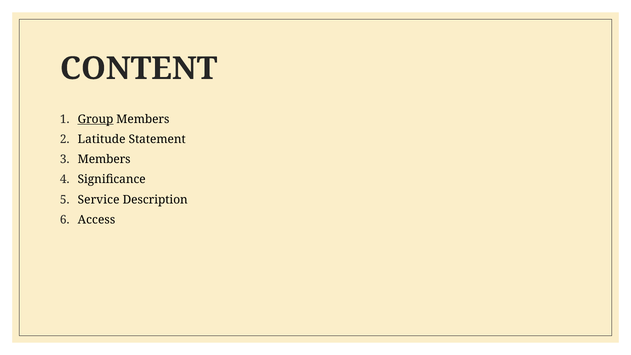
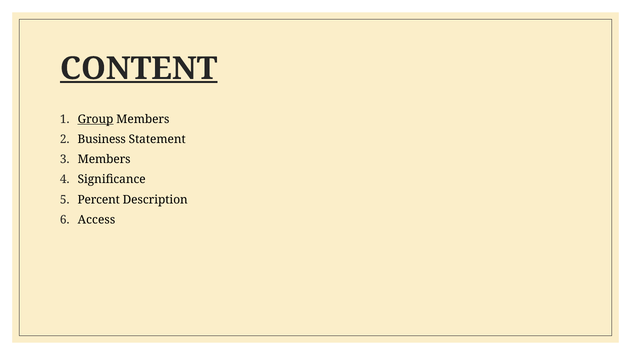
CONTENT underline: none -> present
Latitude: Latitude -> Business
Service: Service -> Percent
